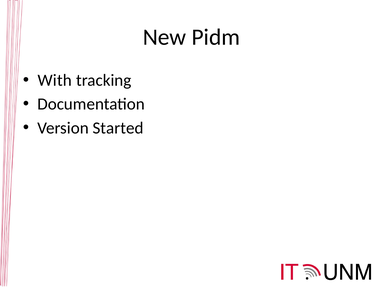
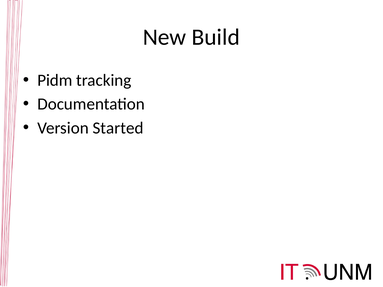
Pidm: Pidm -> Build
With: With -> Pidm
